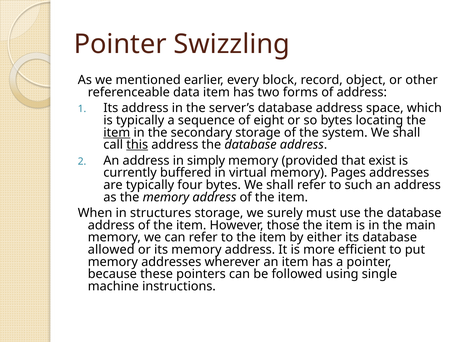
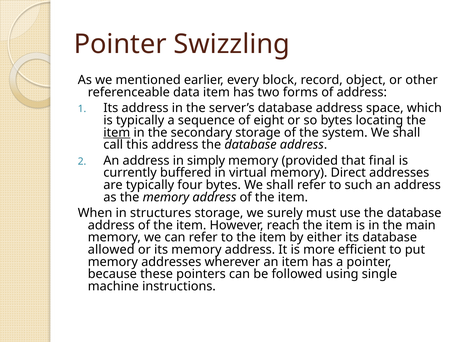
this underline: present -> none
exist: exist -> final
Pages: Pages -> Direct
those: those -> reach
